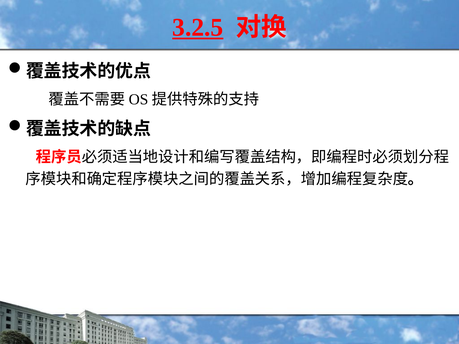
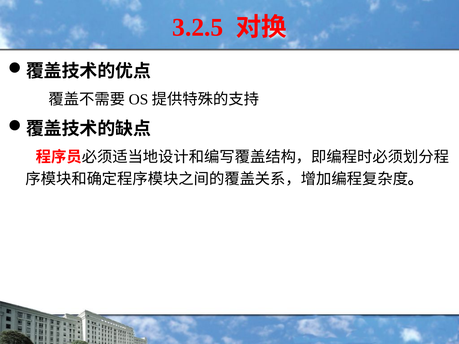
3.2.5 underline: present -> none
